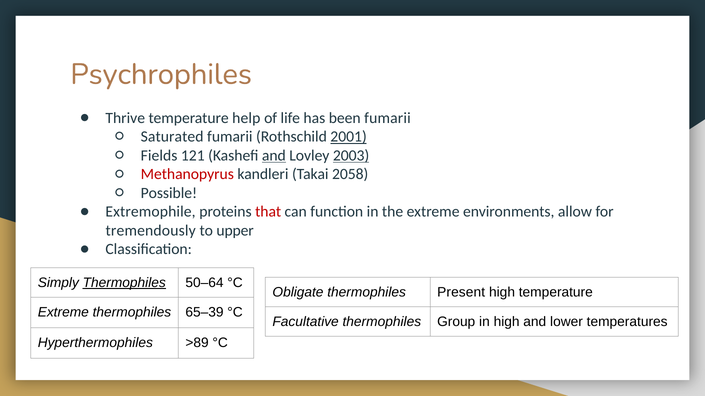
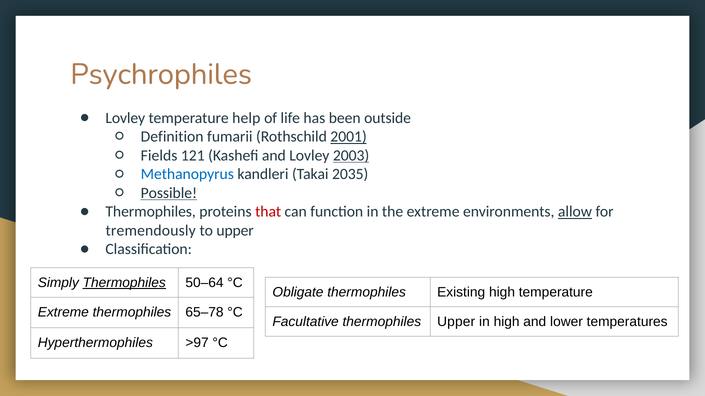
Thrive at (125, 118): Thrive -> Lovley
been fumarii: fumarii -> outside
Saturated: Saturated -> Definition
and at (274, 156) underline: present -> none
Methanopyrus colour: red -> blue
2058: 2058 -> 2035
Possible underline: none -> present
Extremophile at (151, 212): Extremophile -> Thermophiles
allow underline: none -> present
Present: Present -> Existing
65–39: 65–39 -> 65–78
thermophiles Group: Group -> Upper
>89: >89 -> >97
